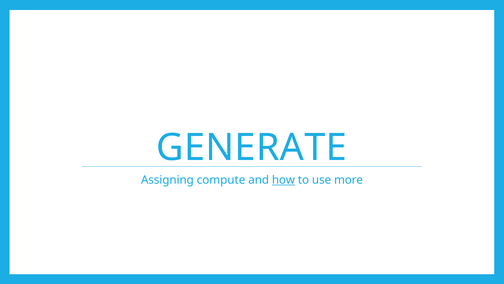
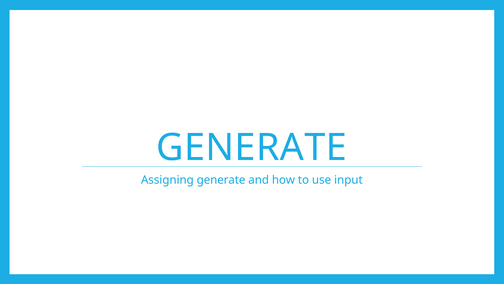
Assigning compute: compute -> generate
how underline: present -> none
more: more -> input
